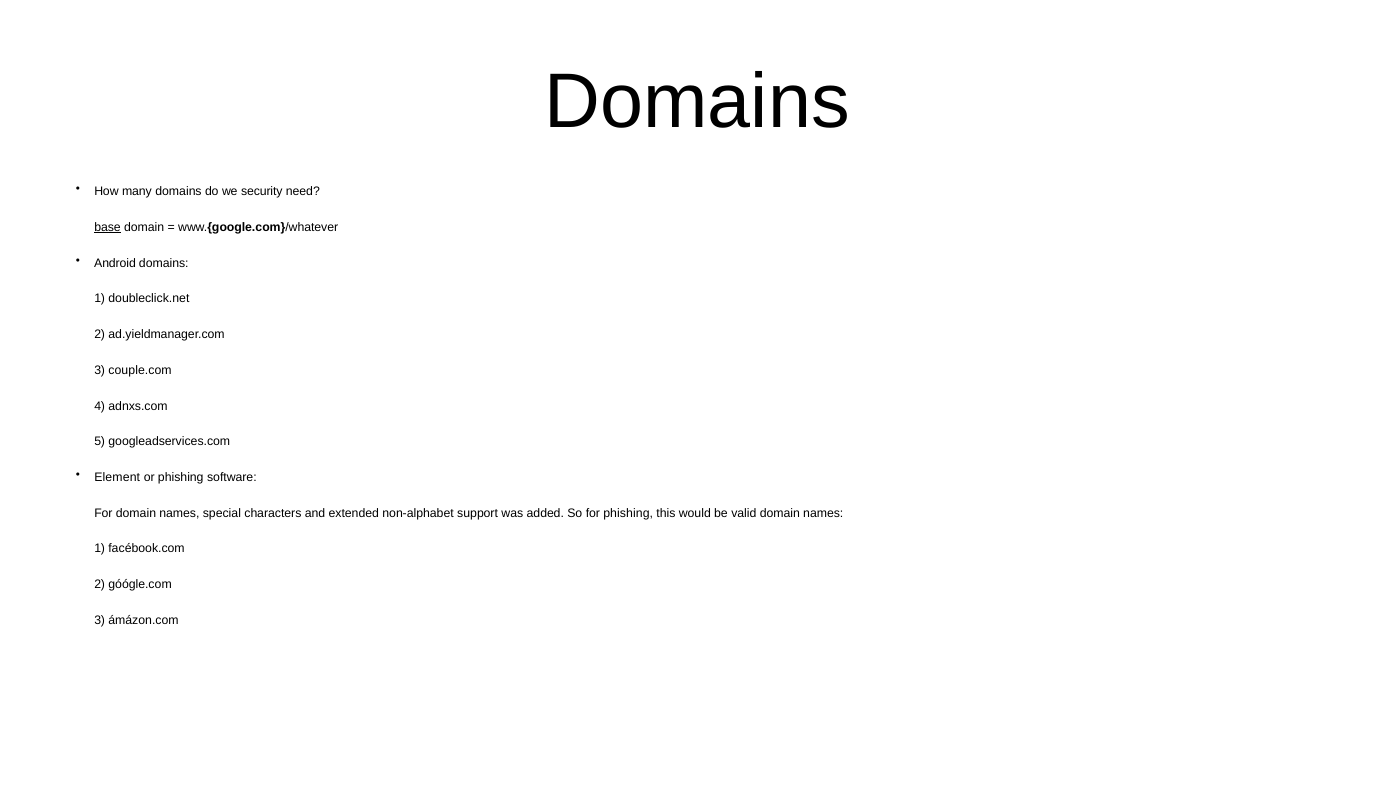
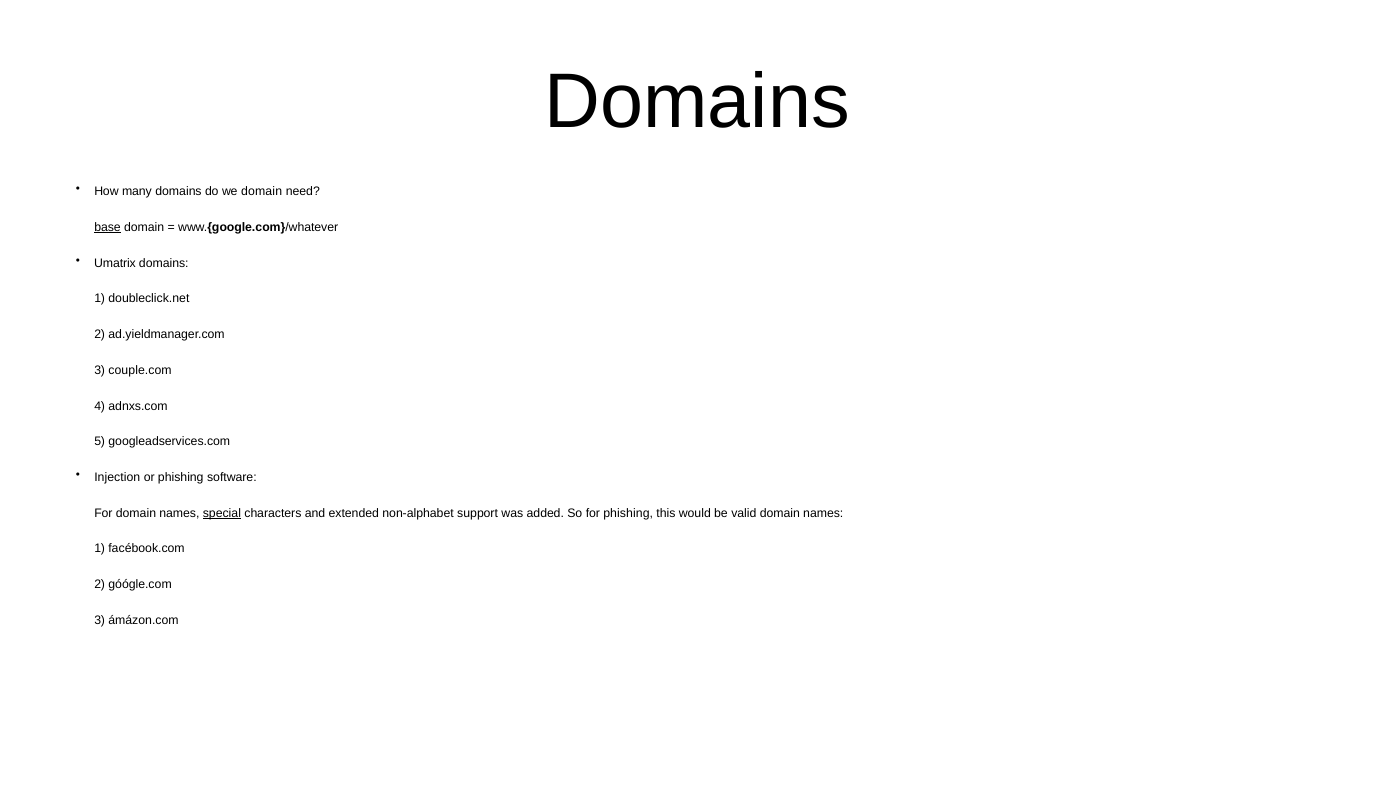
we security: security -> domain
Android: Android -> Umatrix
Element: Element -> Injection
special underline: none -> present
